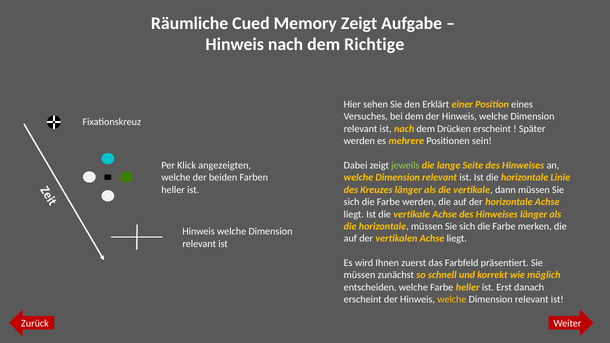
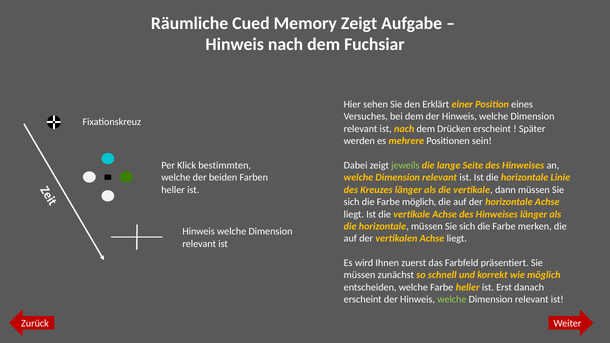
Richtige: Richtige -> Fuchsiar
angezeigten: angezeigten -> bestimmten
Farbe werden: werden -> möglich
welche at (452, 300) colour: yellow -> light green
